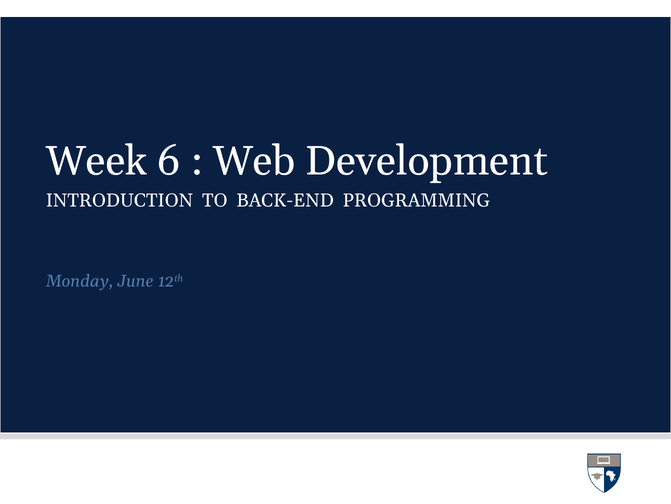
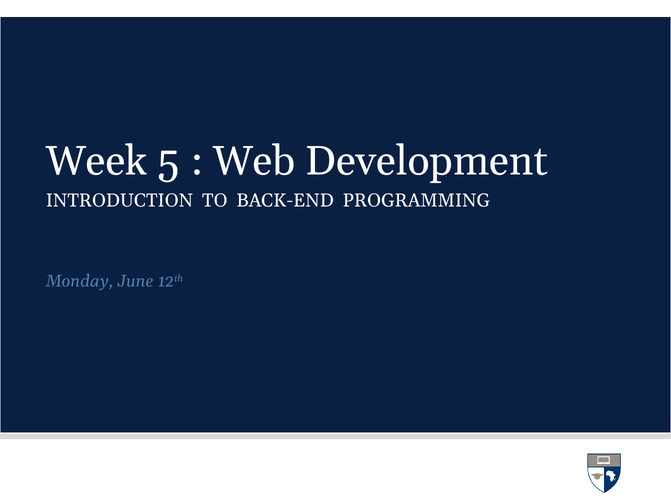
6: 6 -> 5
